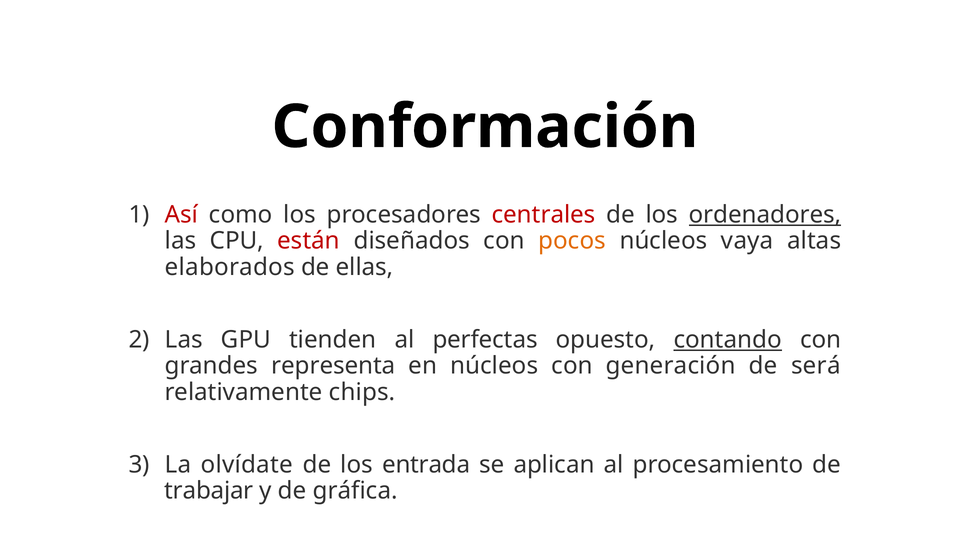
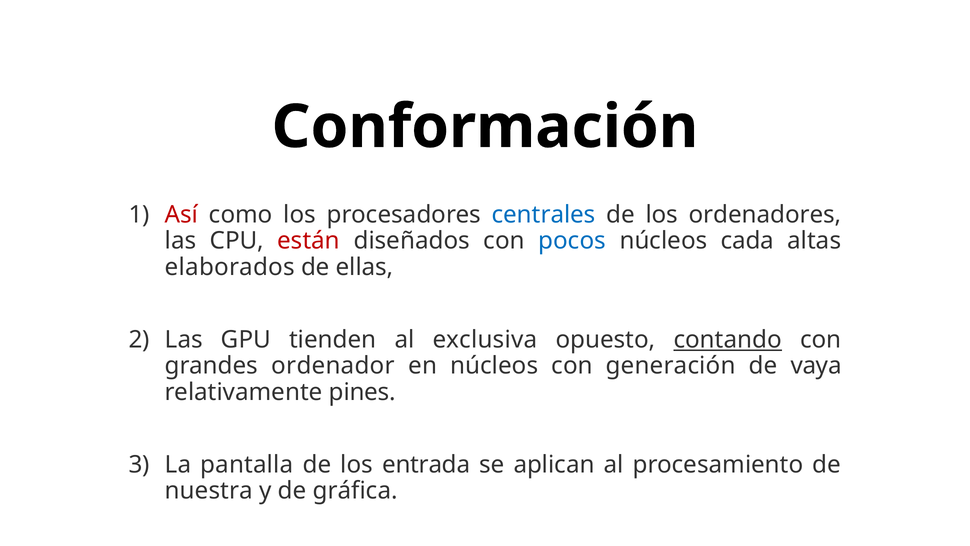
centrales colour: red -> blue
ordenadores underline: present -> none
pocos colour: orange -> blue
vaya: vaya -> cada
perfectas: perfectas -> exclusiva
representa: representa -> ordenador
será: será -> vaya
chips: chips -> pines
olvídate: olvídate -> pantalla
trabajar: trabajar -> nuestra
